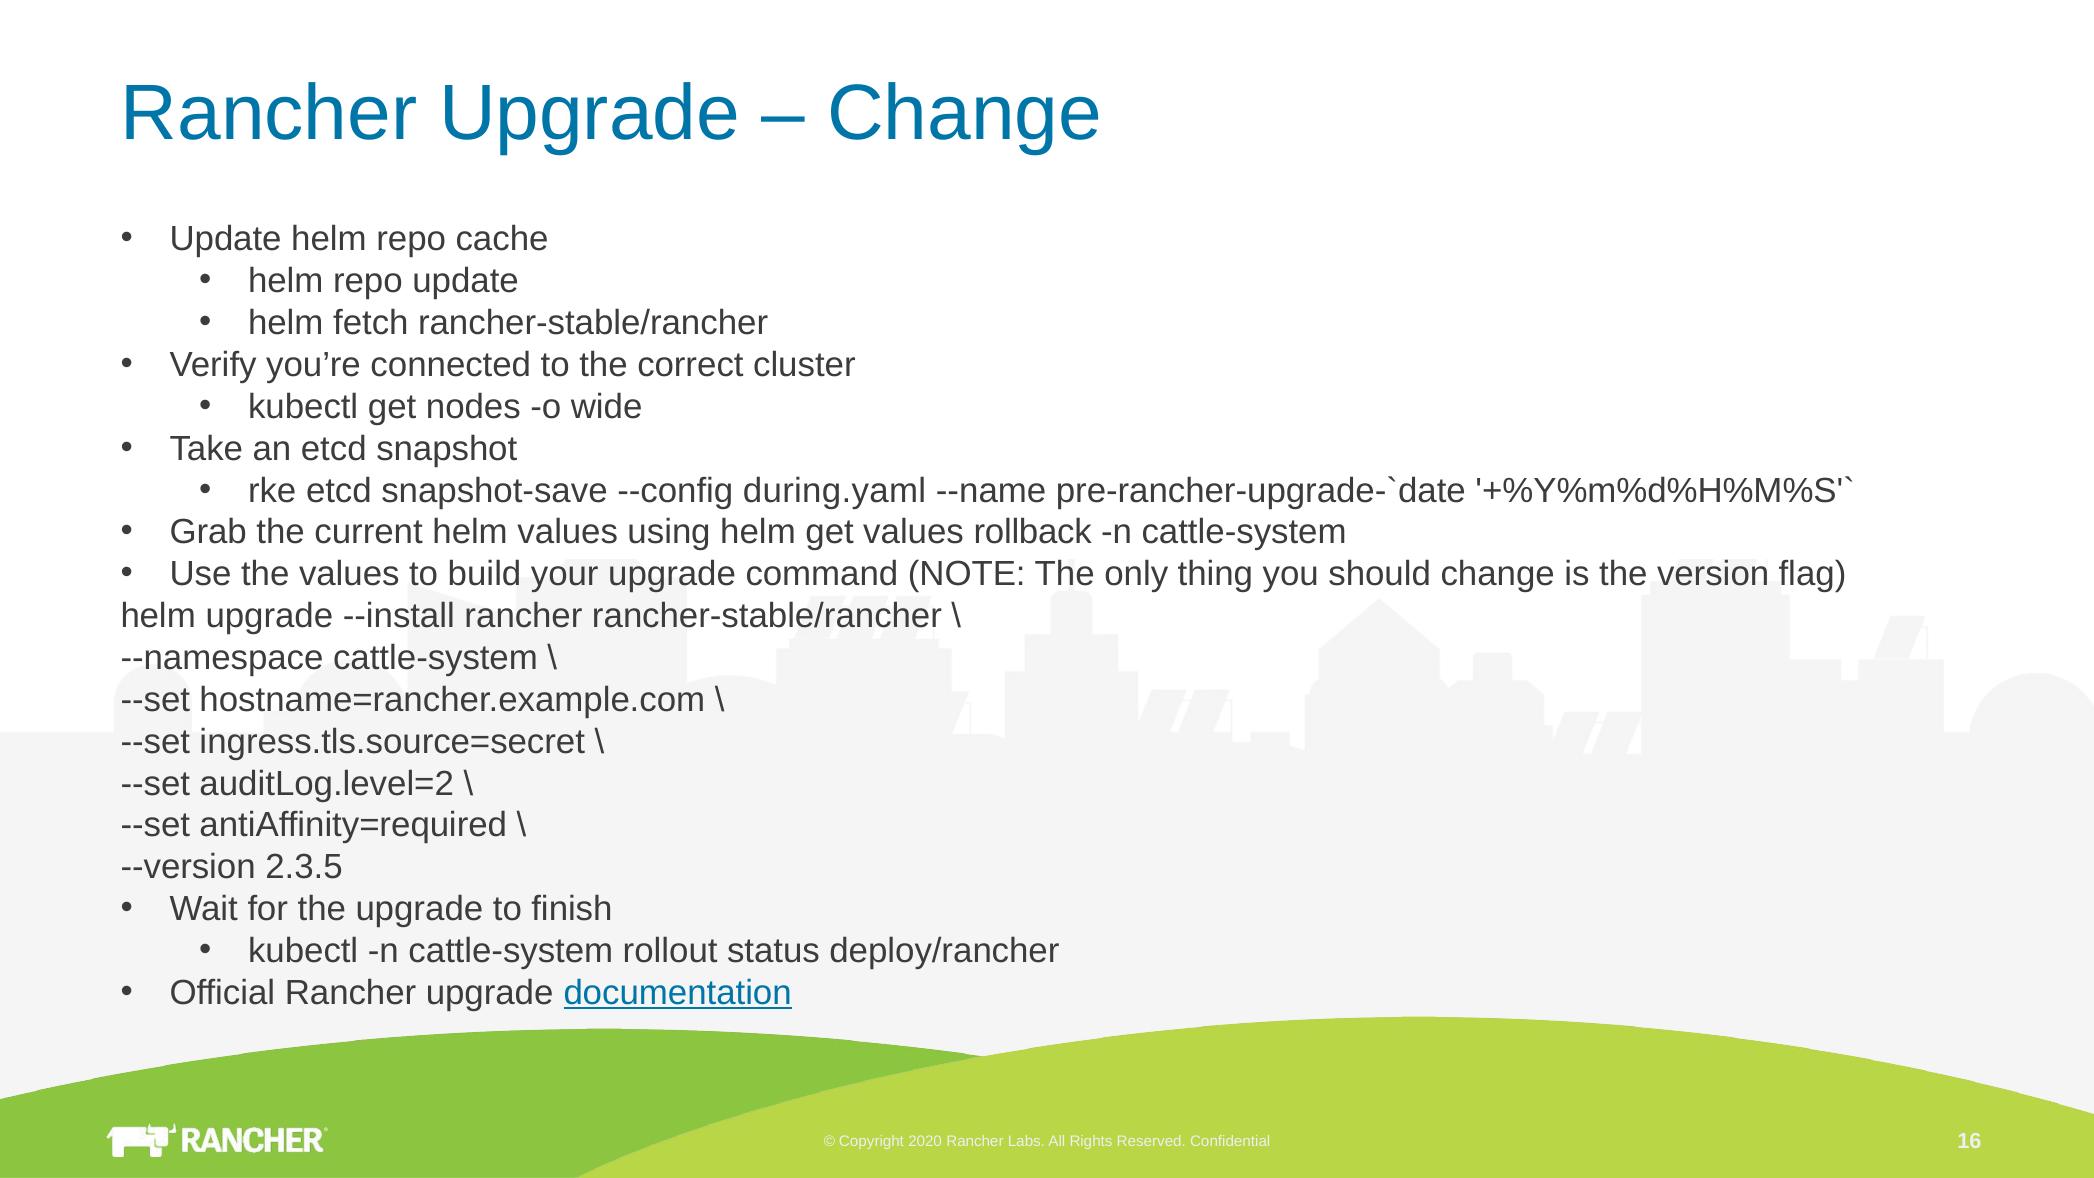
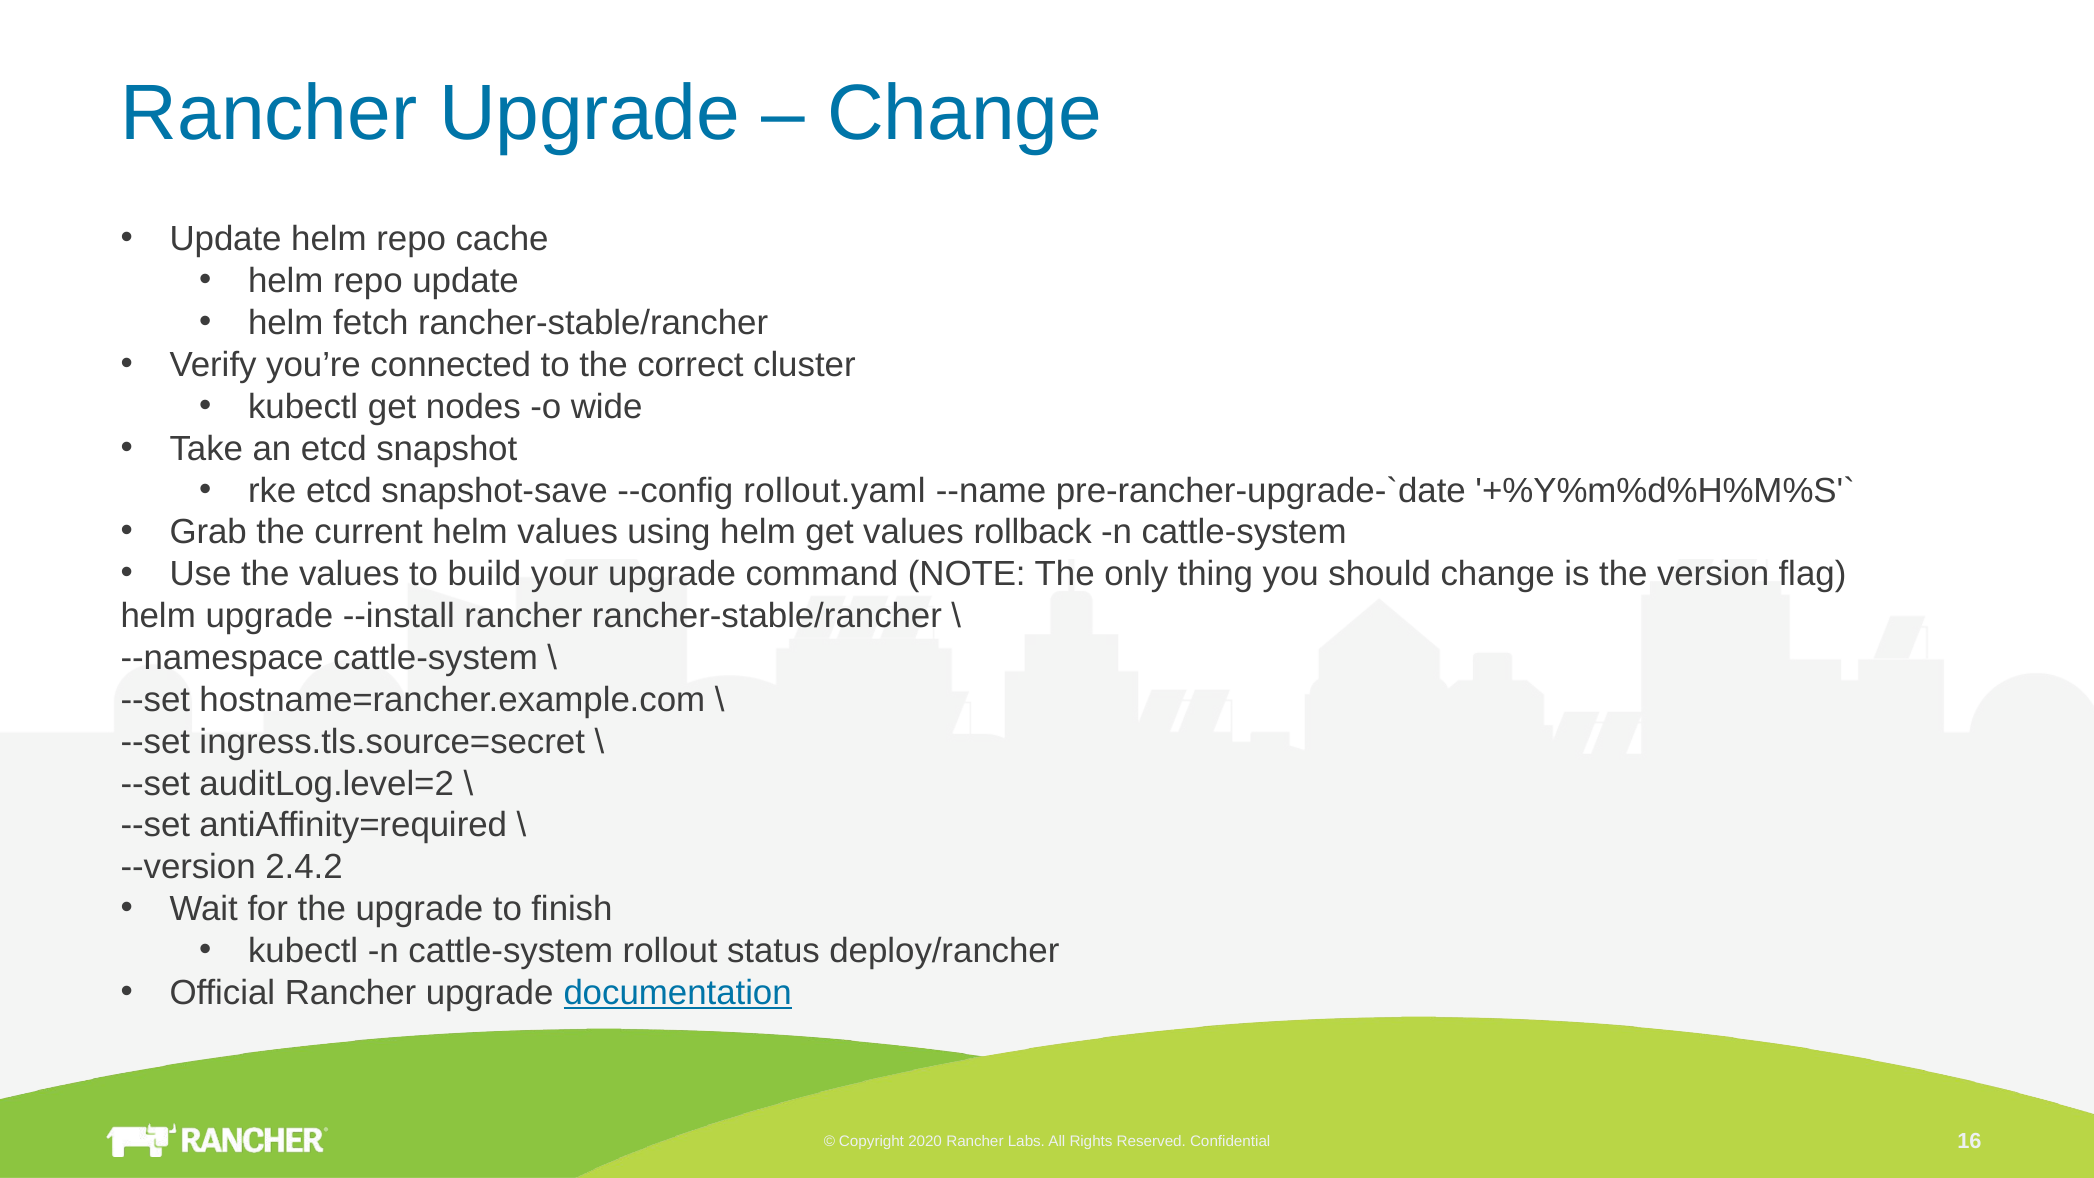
during.yaml: during.yaml -> rollout.yaml
2.3.5: 2.3.5 -> 2.4.2
